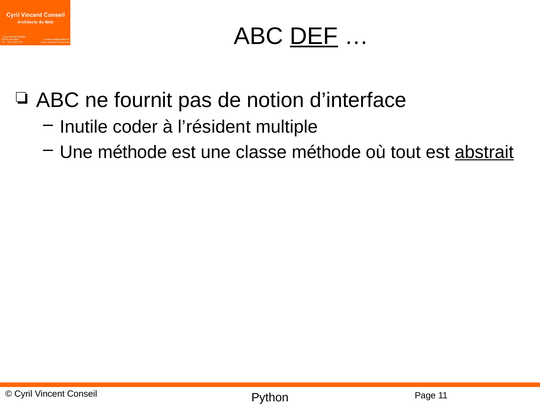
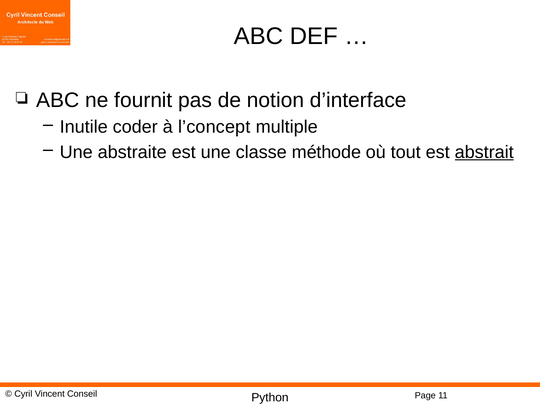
DEF underline: present -> none
l’résident: l’résident -> l’concept
Une méthode: méthode -> abstraite
